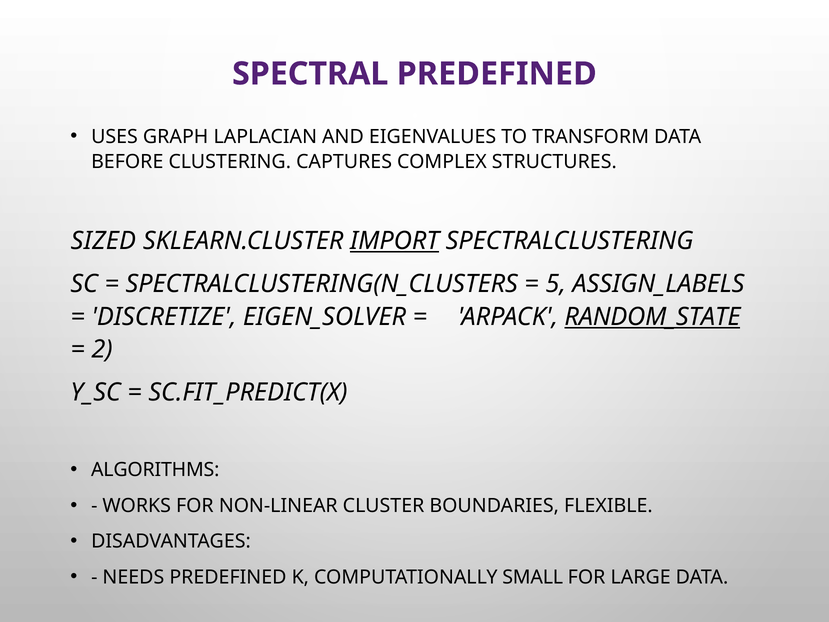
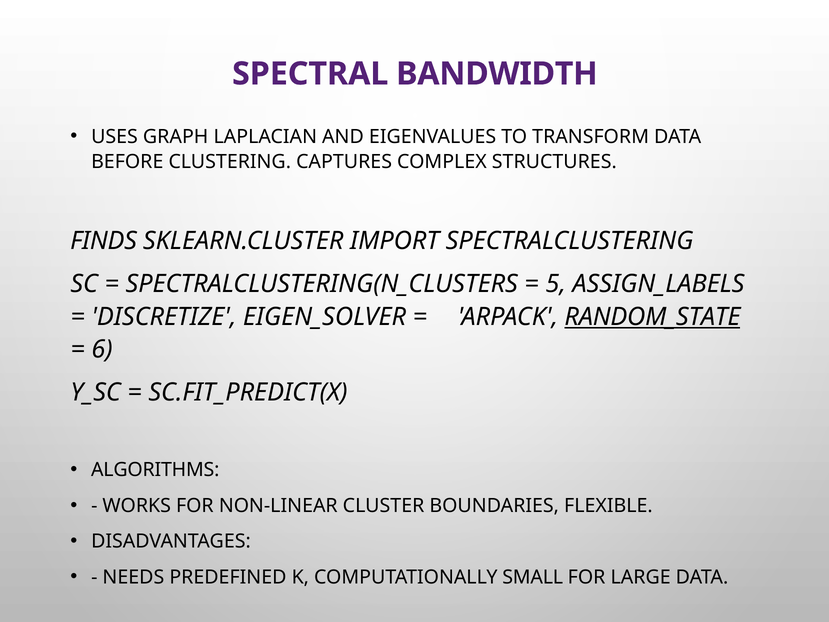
SPECTRAL PREDEFINED: PREDEFINED -> BANDWIDTH
SIZED: SIZED -> FINDS
IMPORT underline: present -> none
2: 2 -> 6
